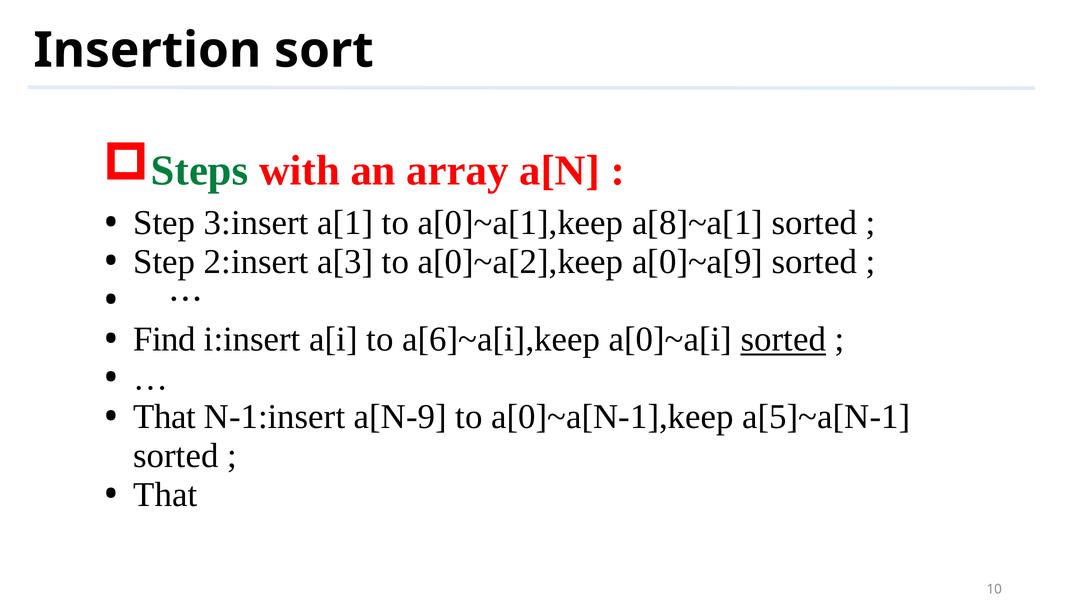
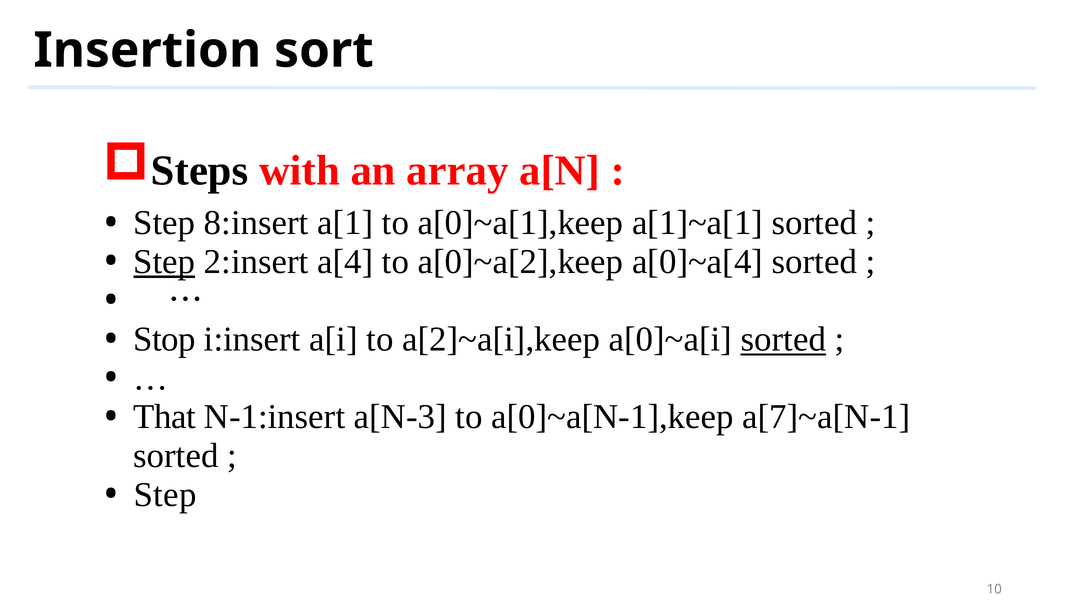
Steps colour: green -> black
3:insert: 3:insert -> 8:insert
a[8]~a[1: a[8]~a[1 -> a[1]~a[1
Step at (164, 262) underline: none -> present
a[3: a[3 -> a[4
a[0]~a[9: a[0]~a[9 -> a[0]~a[4
Find: Find -> Stop
a[6]~a[i],keep: a[6]~a[i],keep -> a[2]~a[i],keep
a[N-9: a[N-9 -> a[N-3
a[5]~a[N-1: a[5]~a[N-1 -> a[7]~a[N-1
That at (165, 495): That -> Step
